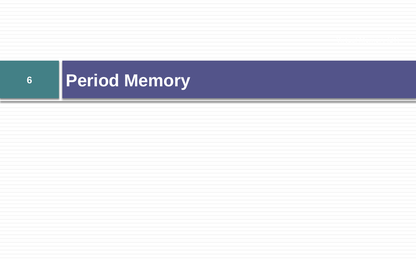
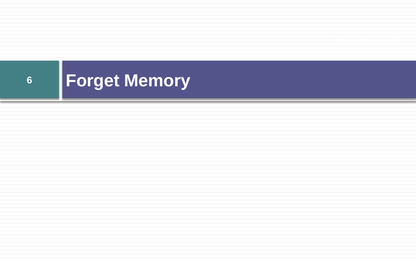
Period: Period -> Forget
